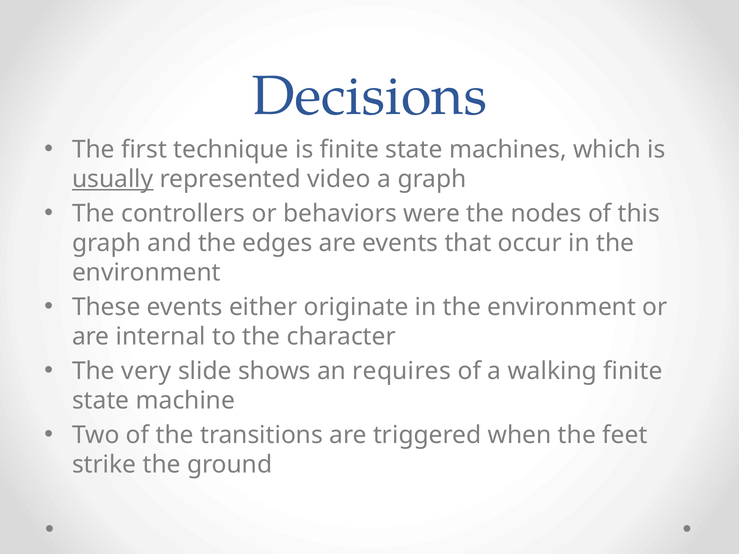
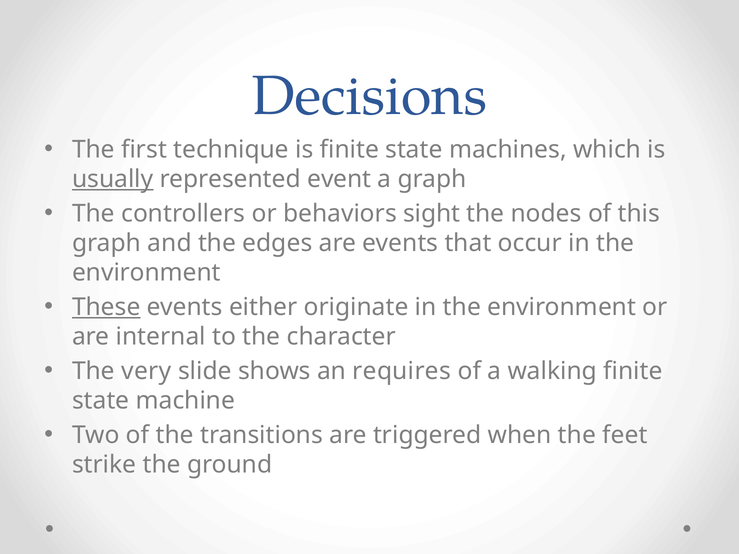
video: video -> event
were: were -> sight
These underline: none -> present
